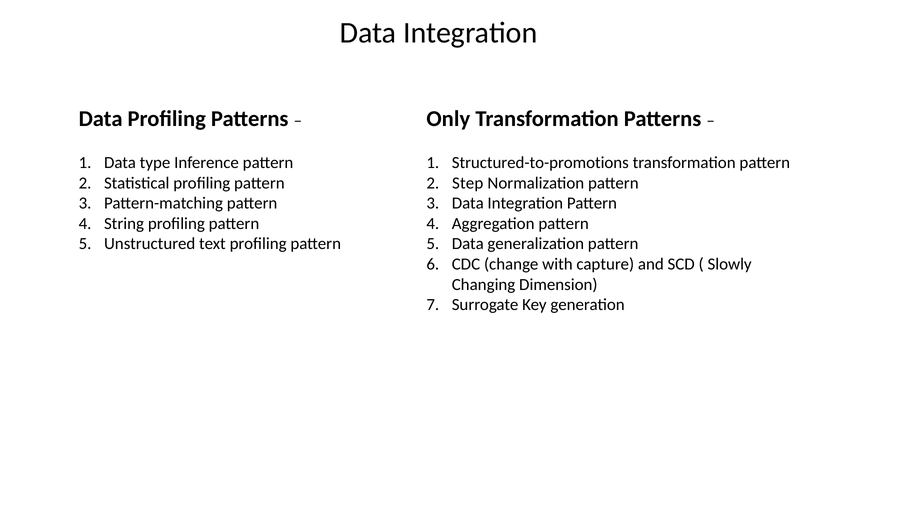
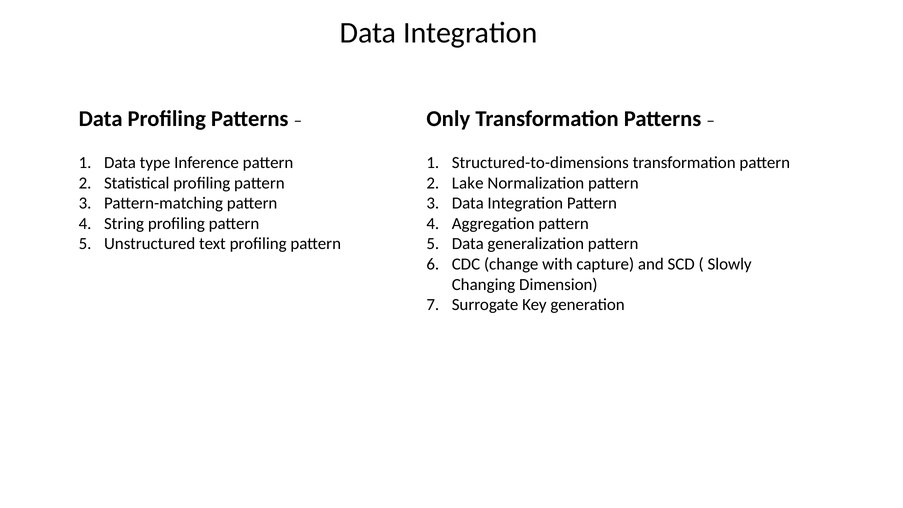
Structured-to-promotions: Structured-to-promotions -> Structured-to-dimensions
Step: Step -> Lake
